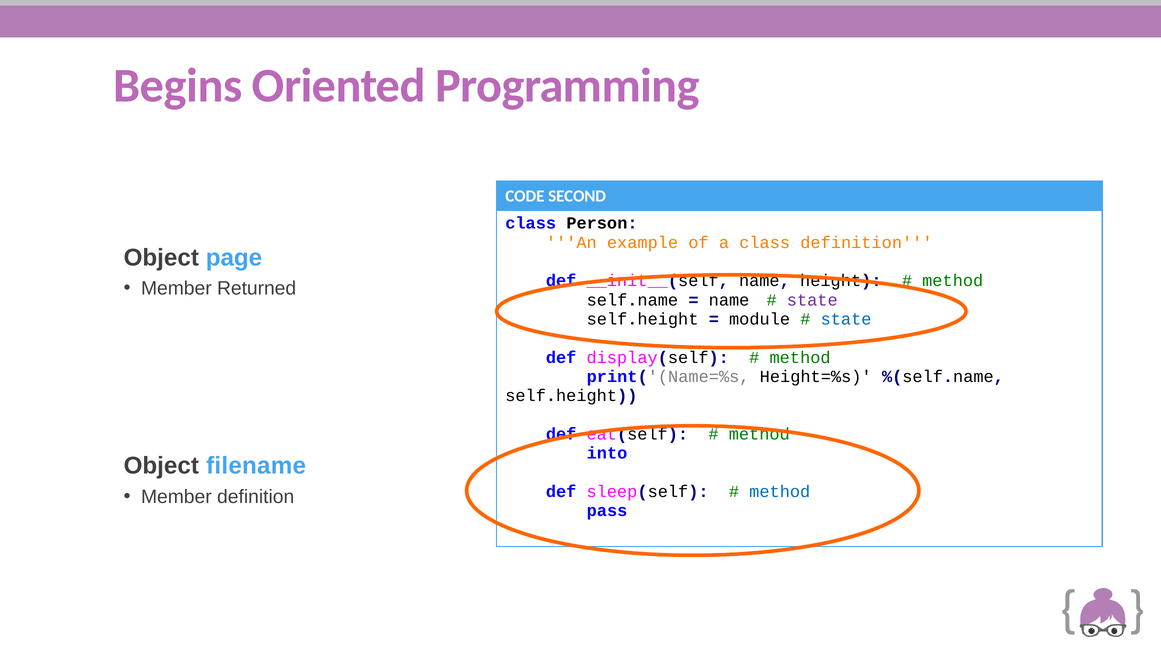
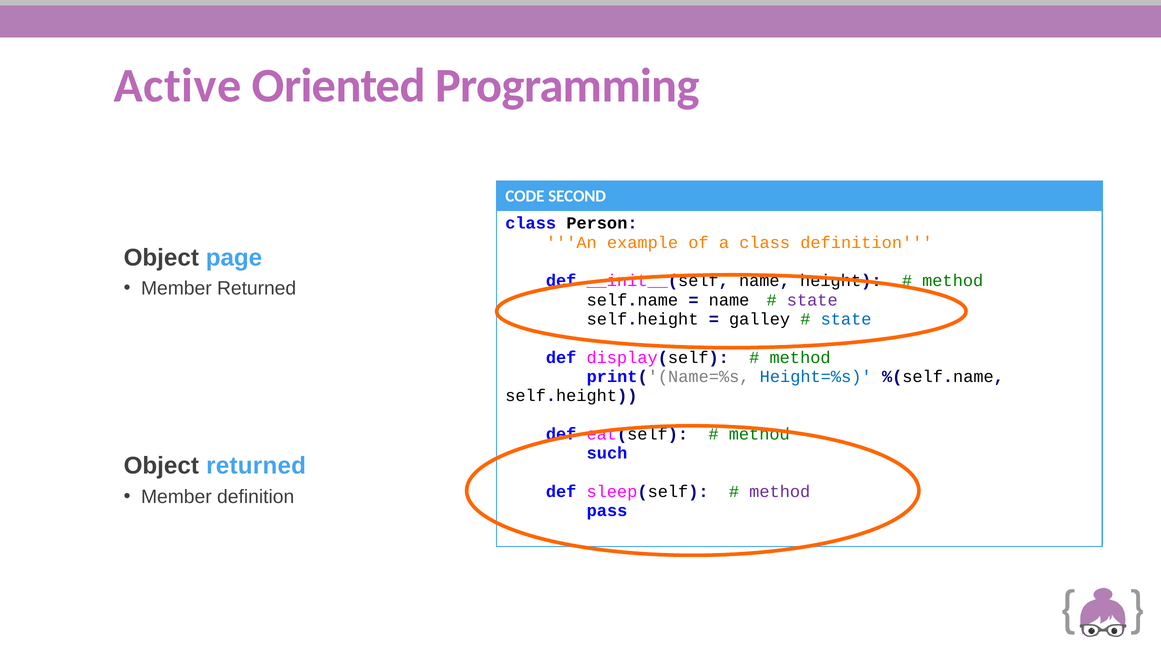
Begins: Begins -> Active
module: module -> galley
Height=%s colour: black -> blue
into: into -> such
Object filename: filename -> returned
method at (780, 492) colour: blue -> purple
